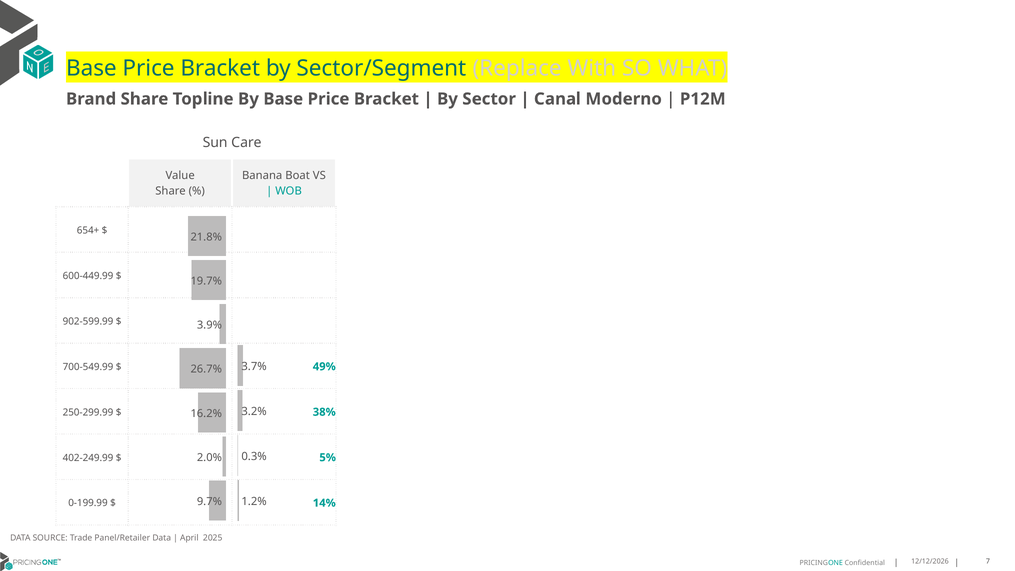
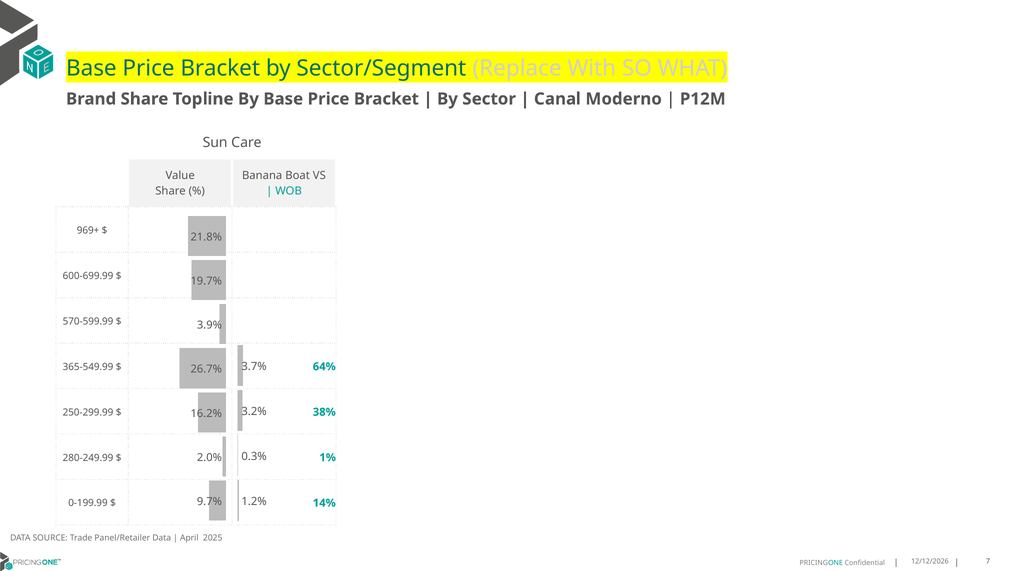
654+: 654+ -> 969+
600-449.99: 600-449.99 -> 600-699.99
902-599.99: 902-599.99 -> 570-599.99
700-549.99: 700-549.99 -> 365-549.99
49%: 49% -> 64%
402-249.99: 402-249.99 -> 280-249.99
5%: 5% -> 1%
